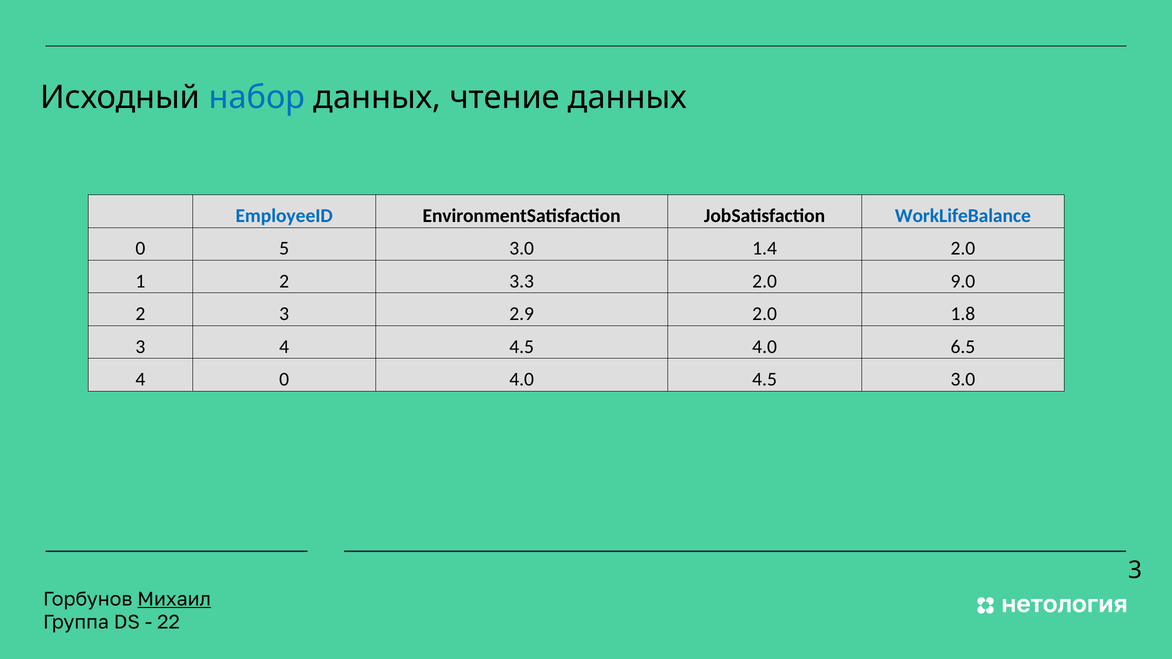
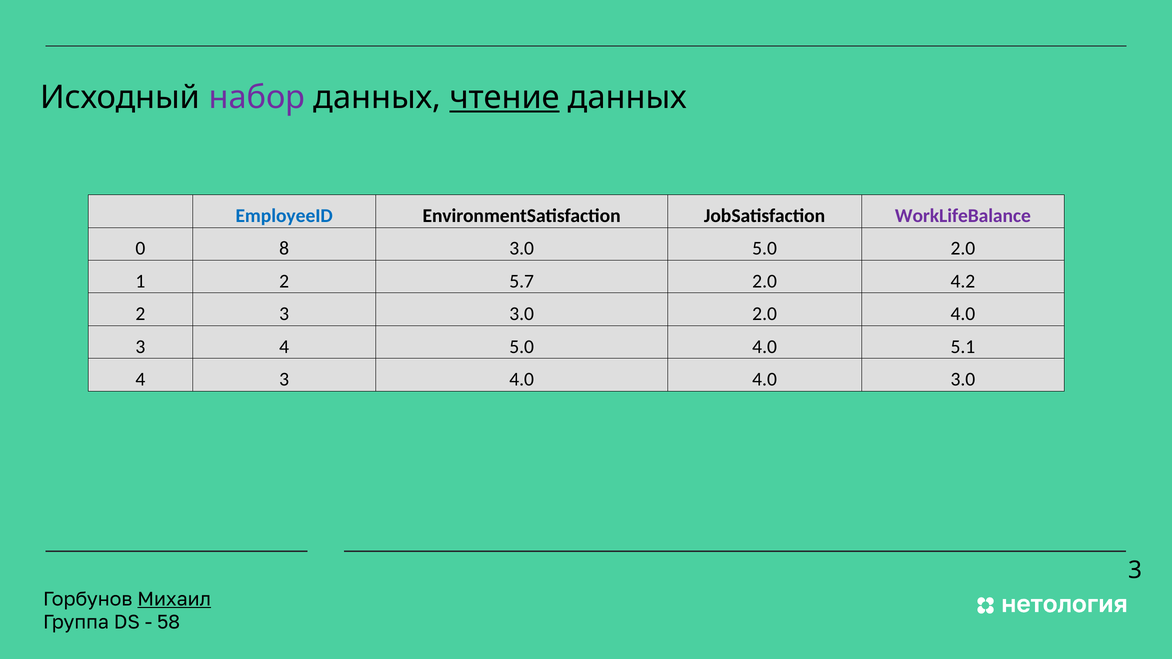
набор colour: blue -> purple
чтение underline: none -> present
WorkLifeBalance colour: blue -> purple
5: 5 -> 8
3.0 1.4: 1.4 -> 5.0
3.3: 3.3 -> 5.7
9.0: 9.0 -> 4.2
3 2.9: 2.9 -> 3.0
2.0 1.8: 1.8 -> 4.0
4 4.5: 4.5 -> 5.0
6.5: 6.5 -> 5.1
4 0: 0 -> 3
4.0 4.5: 4.5 -> 4.0
22: 22 -> 58
